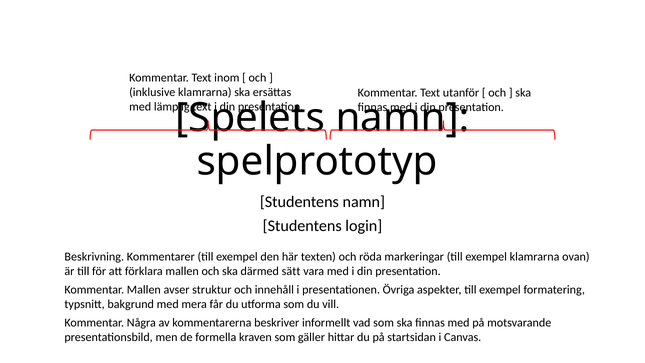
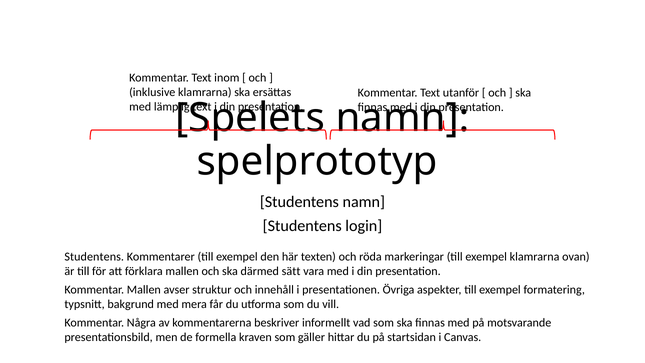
Beskrivning at (94, 257): Beskrivning -> Studentens
